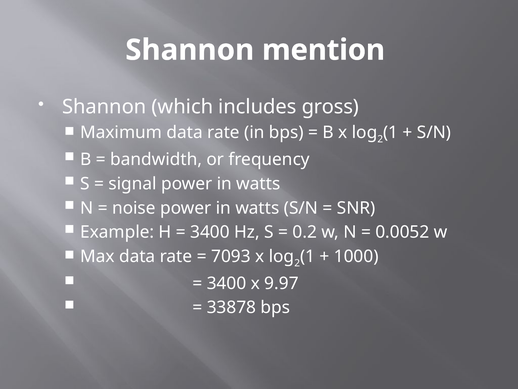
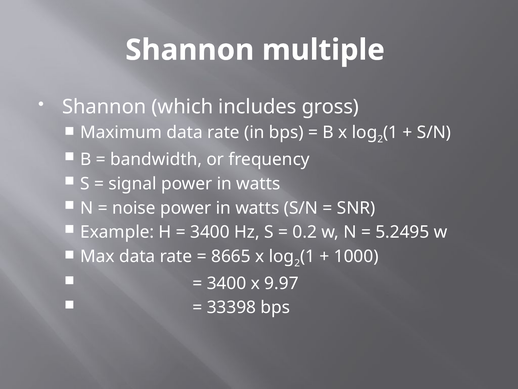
mention: mention -> multiple
0.0052: 0.0052 -> 5.2495
7093: 7093 -> 8665
33878: 33878 -> 33398
